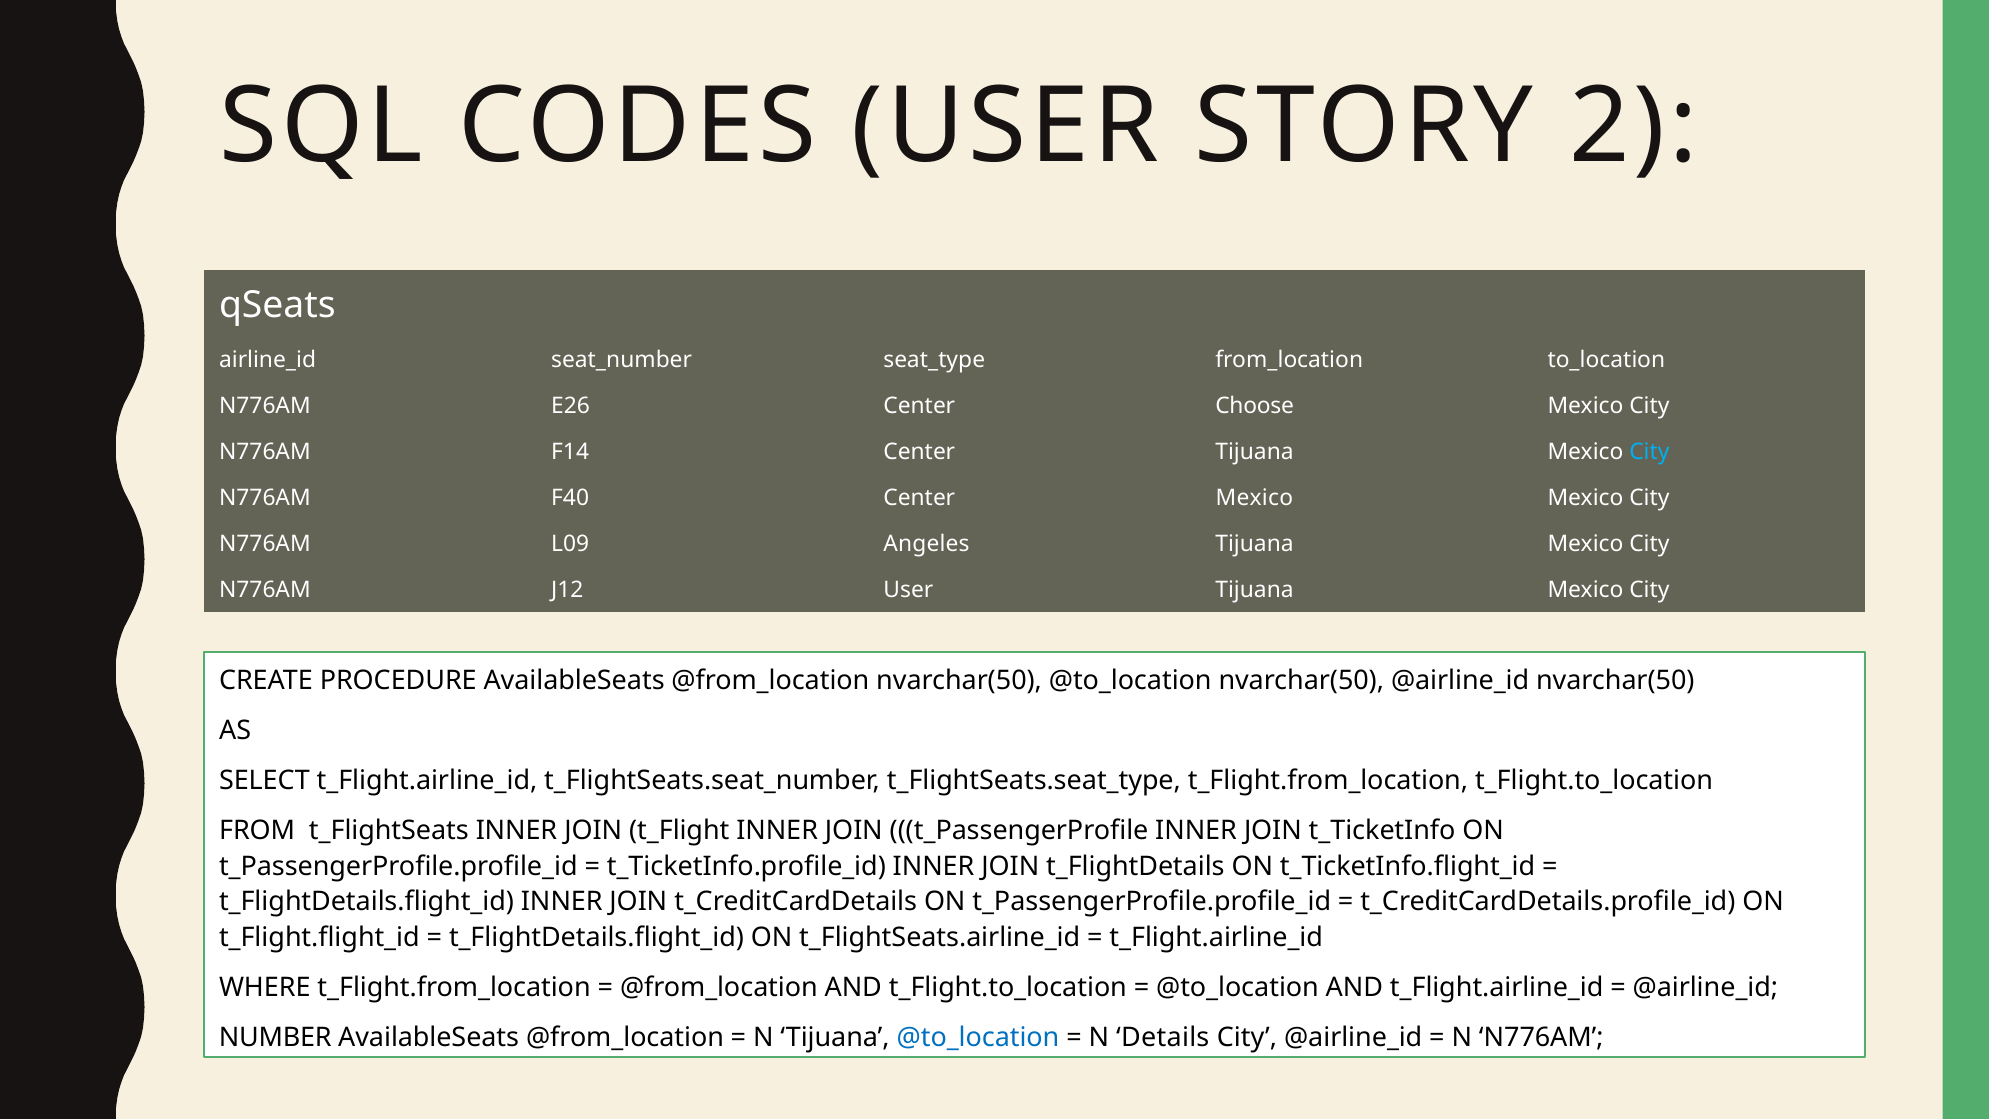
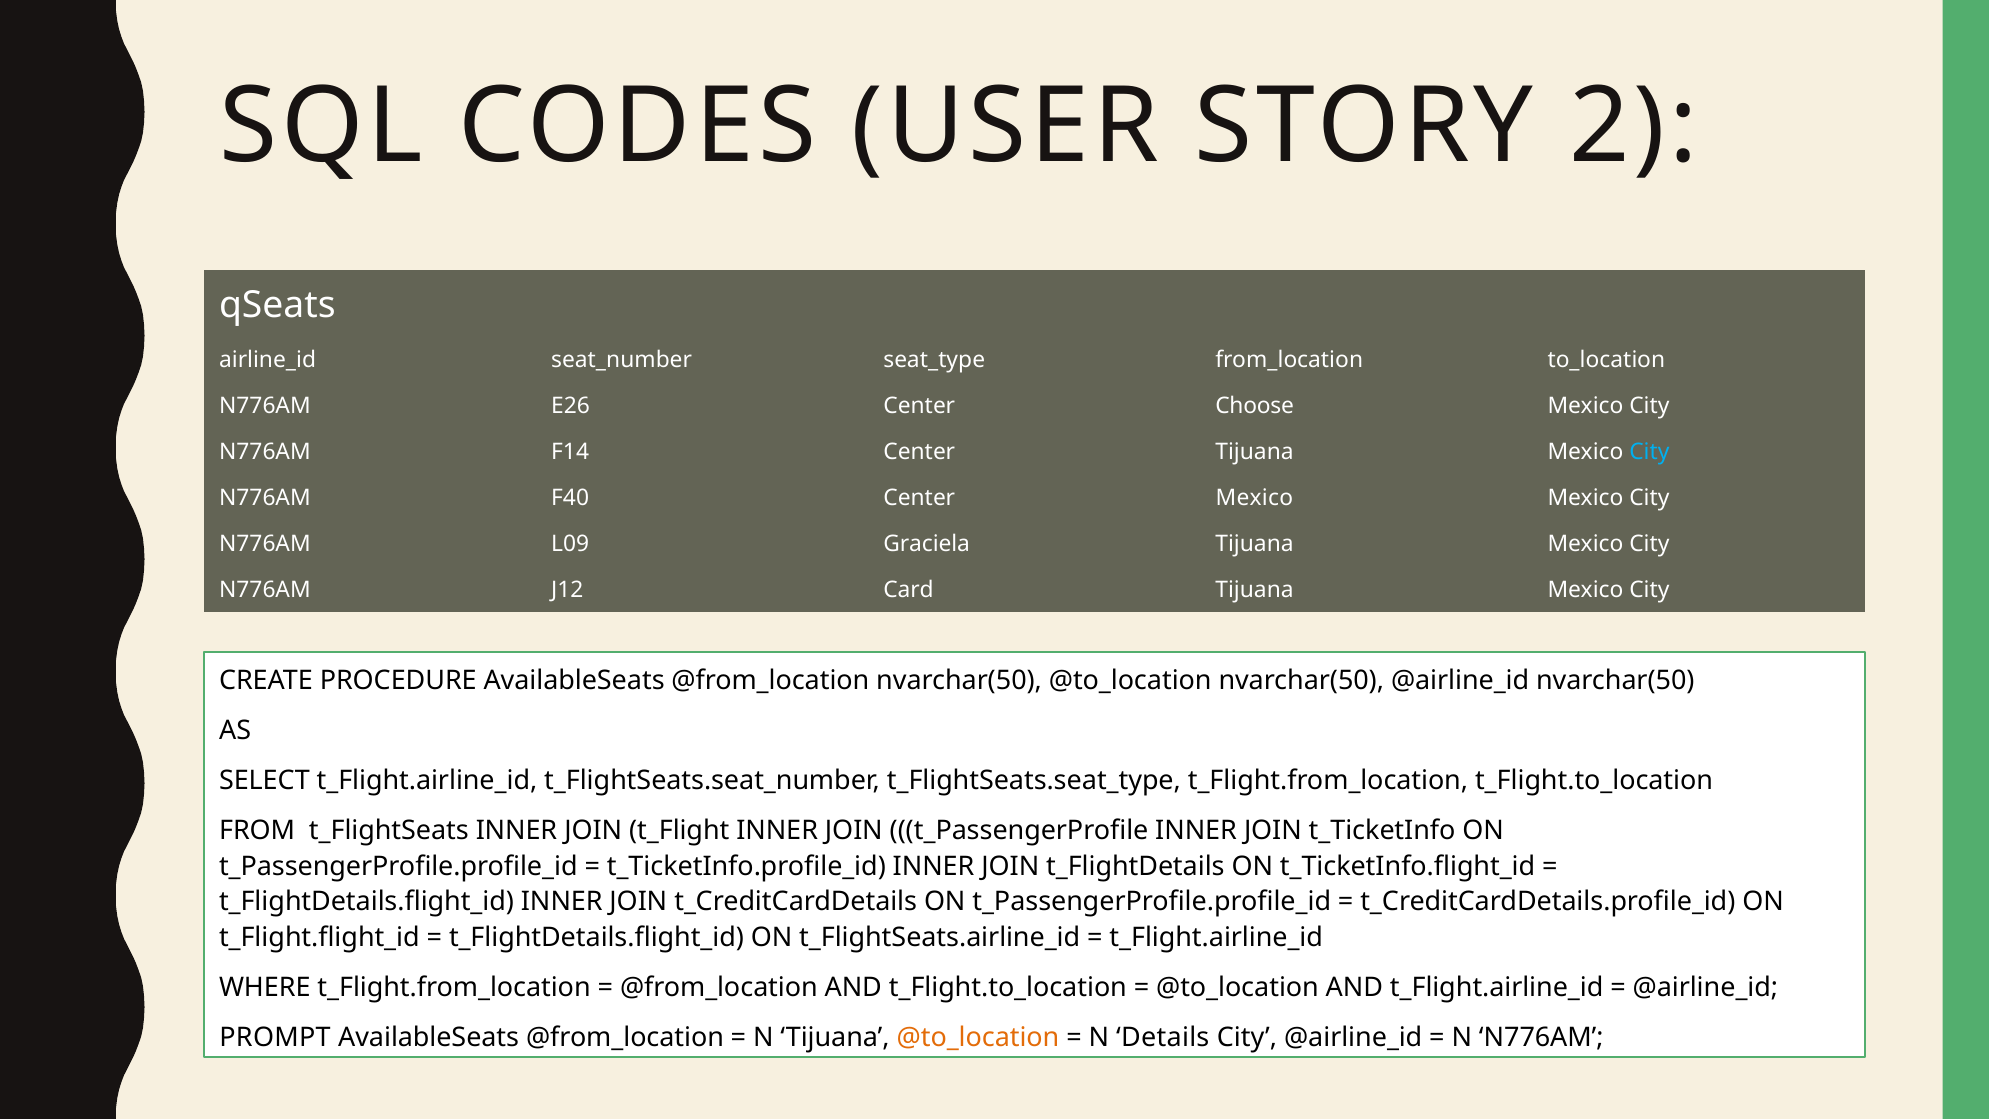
Angeles: Angeles -> Graciela
J12 User: User -> Card
NUMBER: NUMBER -> PROMPT
@to_location at (978, 1038) colour: blue -> orange
